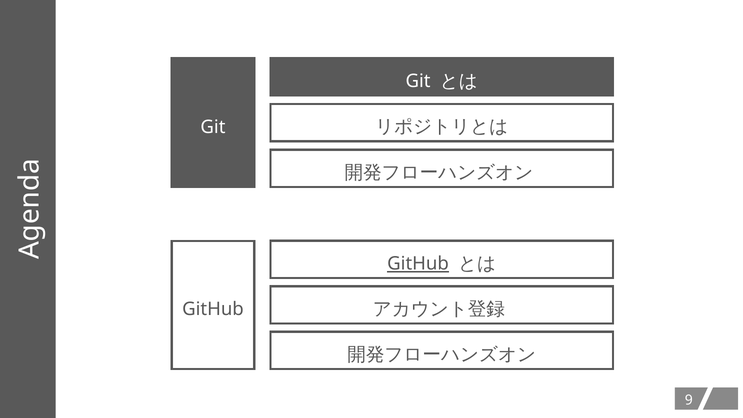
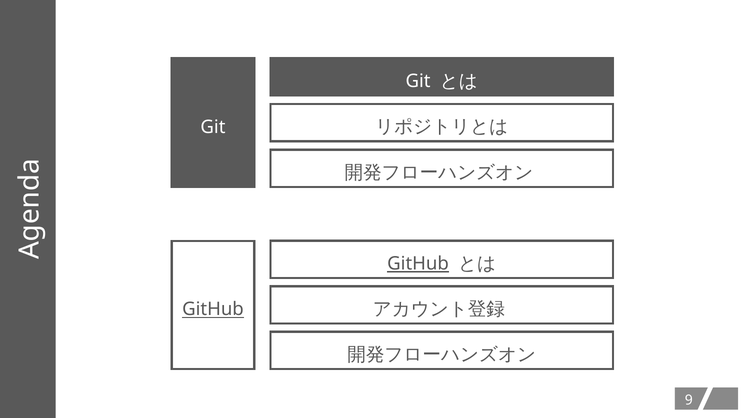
GitHub at (213, 309) underline: none -> present
